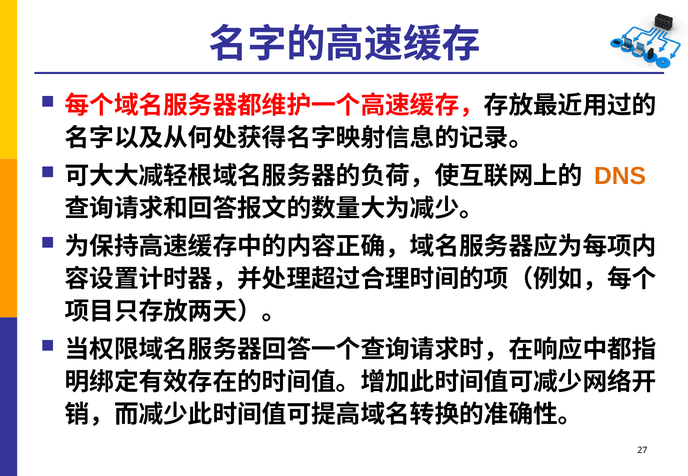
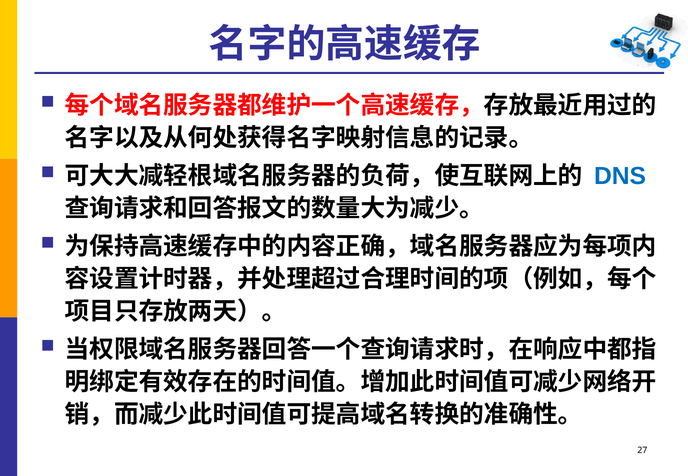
DNS colour: orange -> blue
